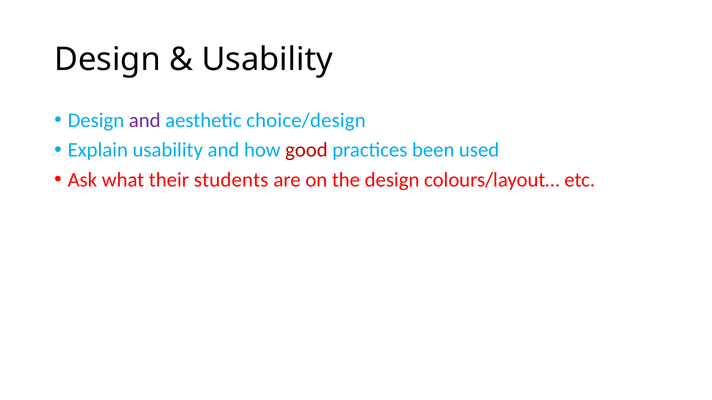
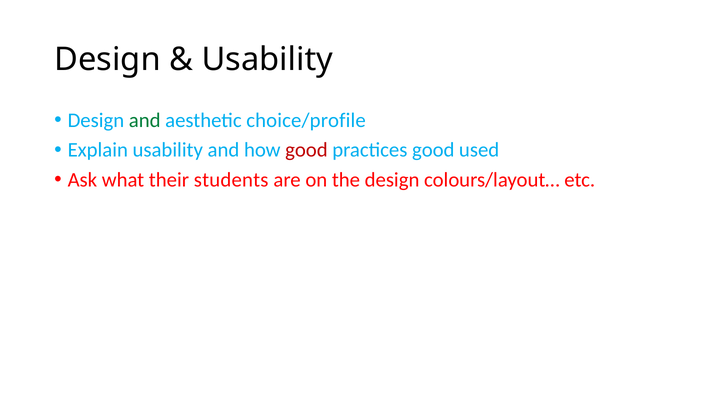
and at (145, 120) colour: purple -> green
choice/design: choice/design -> choice/profile
practices been: been -> good
